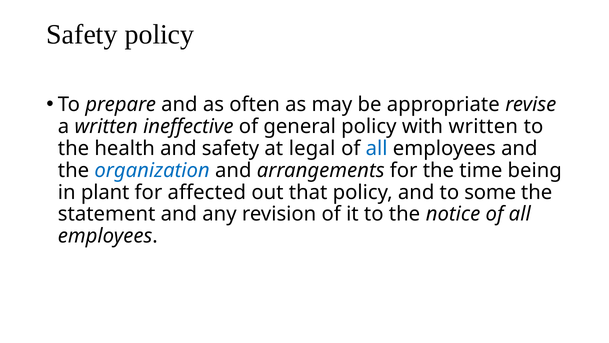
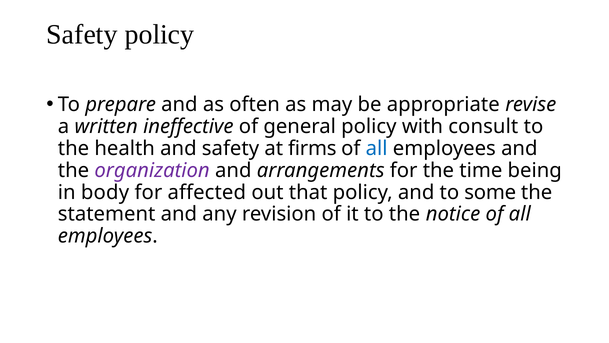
with written: written -> consult
legal: legal -> firms
organization colour: blue -> purple
plant: plant -> body
